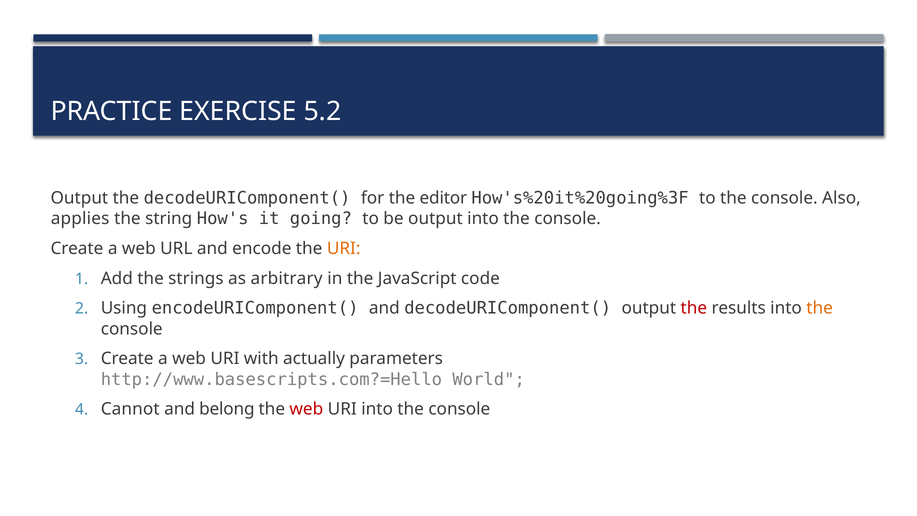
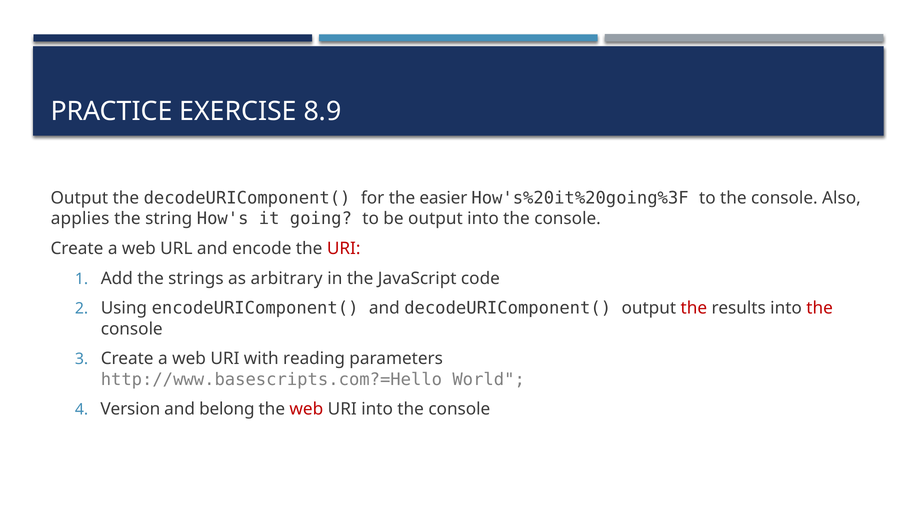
5.2: 5.2 -> 8.9
editor: editor -> easier
URI at (344, 248) colour: orange -> red
the at (820, 308) colour: orange -> red
actually: actually -> reading
Cannot: Cannot -> Version
